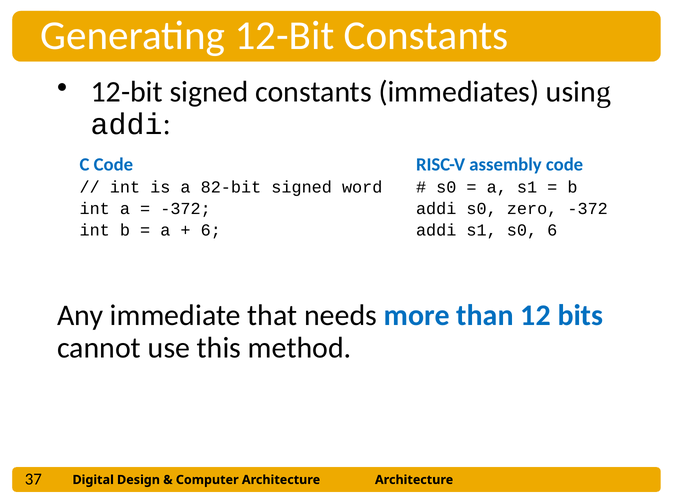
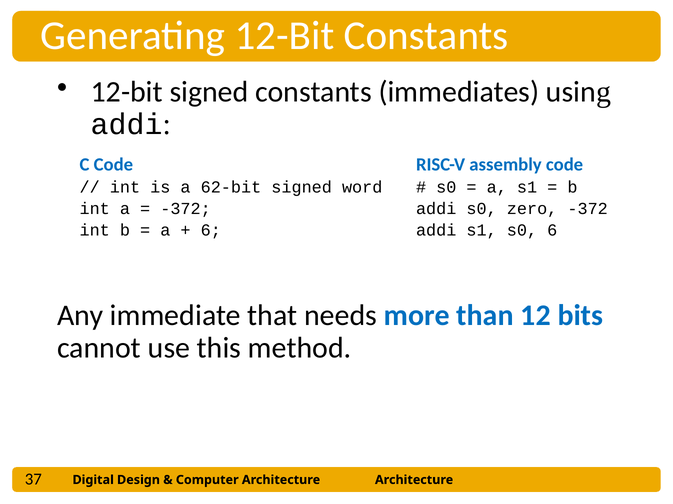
82-bit: 82-bit -> 62-bit
